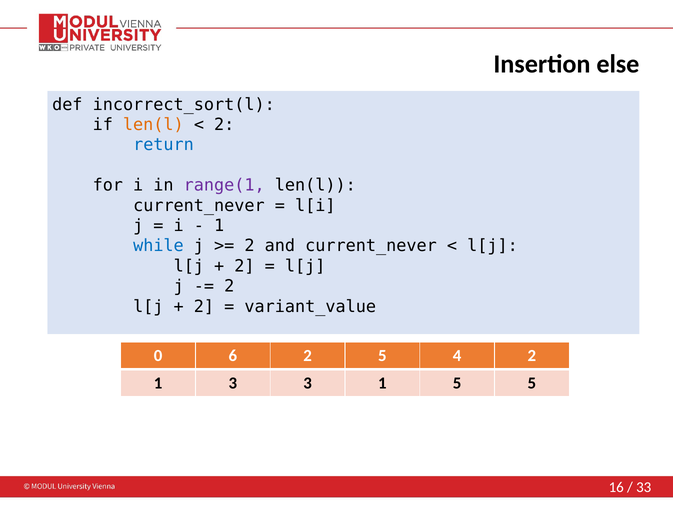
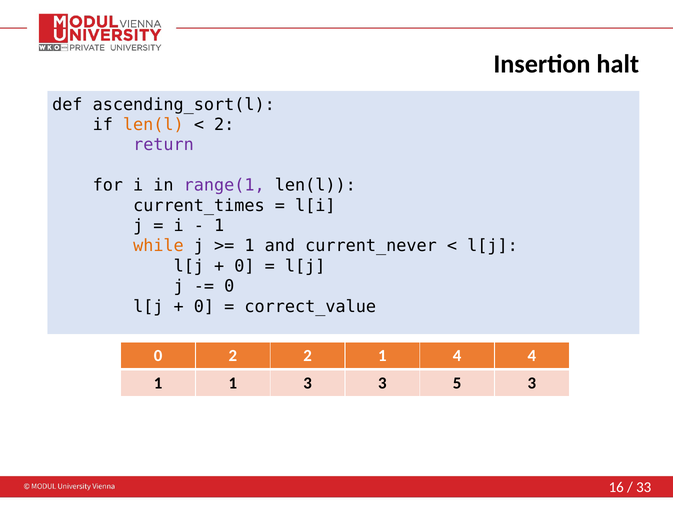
else: else -> halt
incorrect_sort(l: incorrect_sort(l -> ascending_sort(l
return colour: blue -> purple
current_never at (199, 205): current_never -> current_times
while colour: blue -> orange
2 at (250, 246): 2 -> 1
2 at (244, 266): 2 -> 0
2 at (229, 286): 2 -> 0
2 at (204, 306): 2 -> 0
variant_value: variant_value -> correct_value
0 6: 6 -> 2
2 5: 5 -> 1
4 2: 2 -> 4
1 3: 3 -> 1
3 1: 1 -> 3
5 5: 5 -> 3
